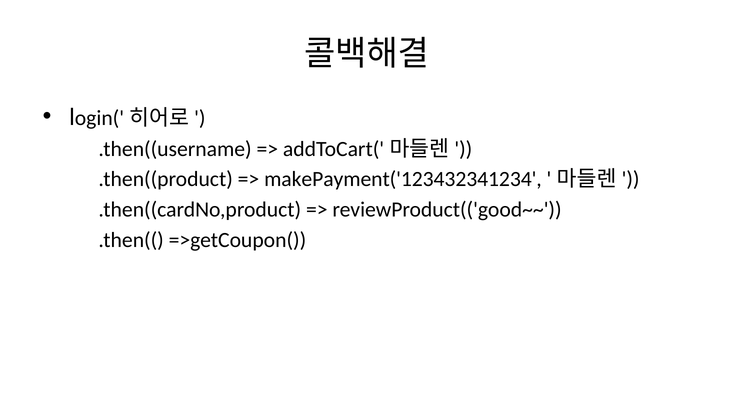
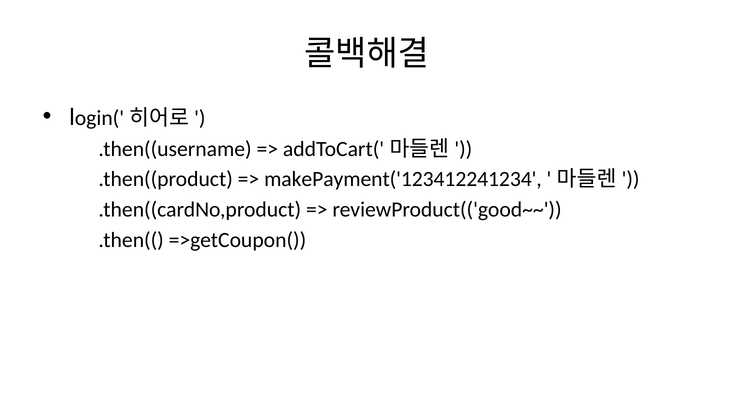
makePayment('123432341234: makePayment('123432341234 -> makePayment('123412241234
